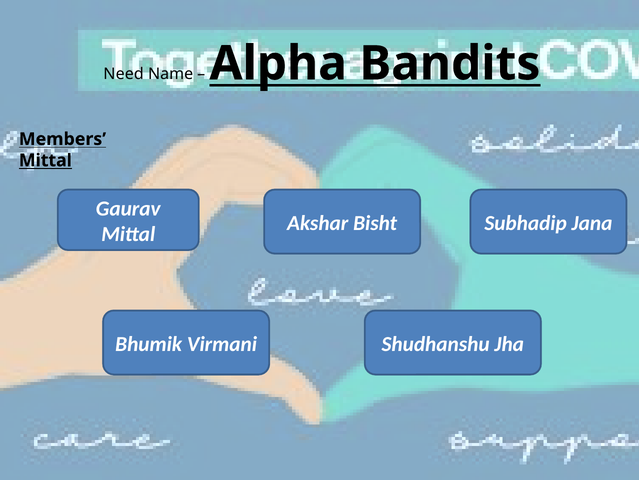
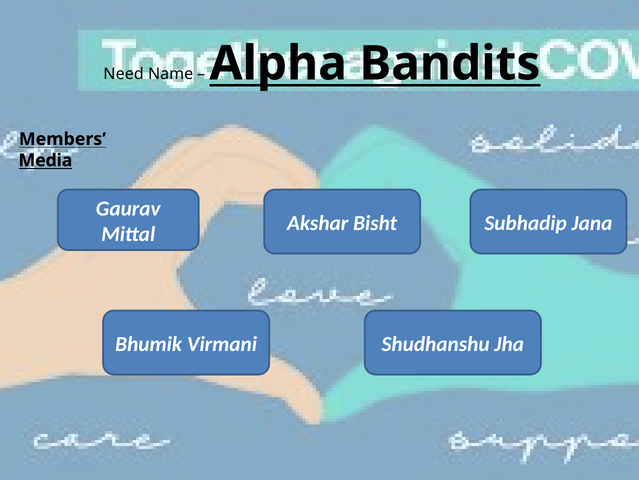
Mittal at (45, 160): Mittal -> Media
